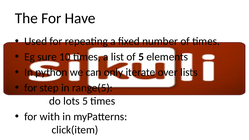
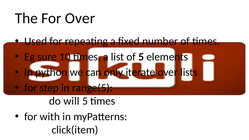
For Have: Have -> Over
lots: lots -> will
